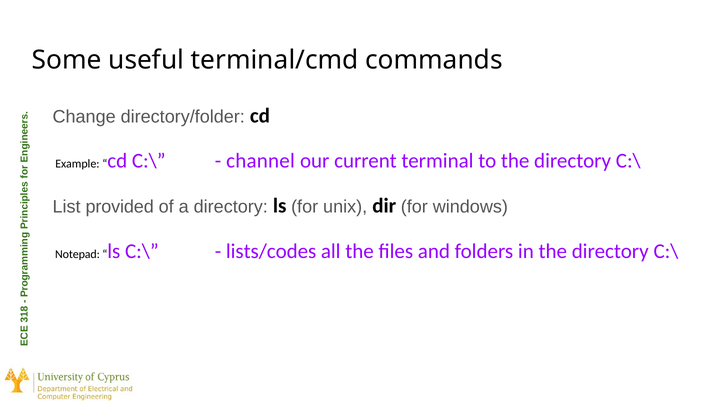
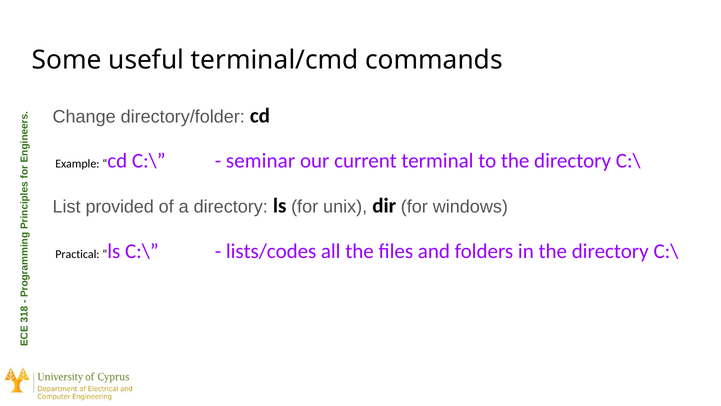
channel: channel -> seminar
Notepad: Notepad -> Practical
